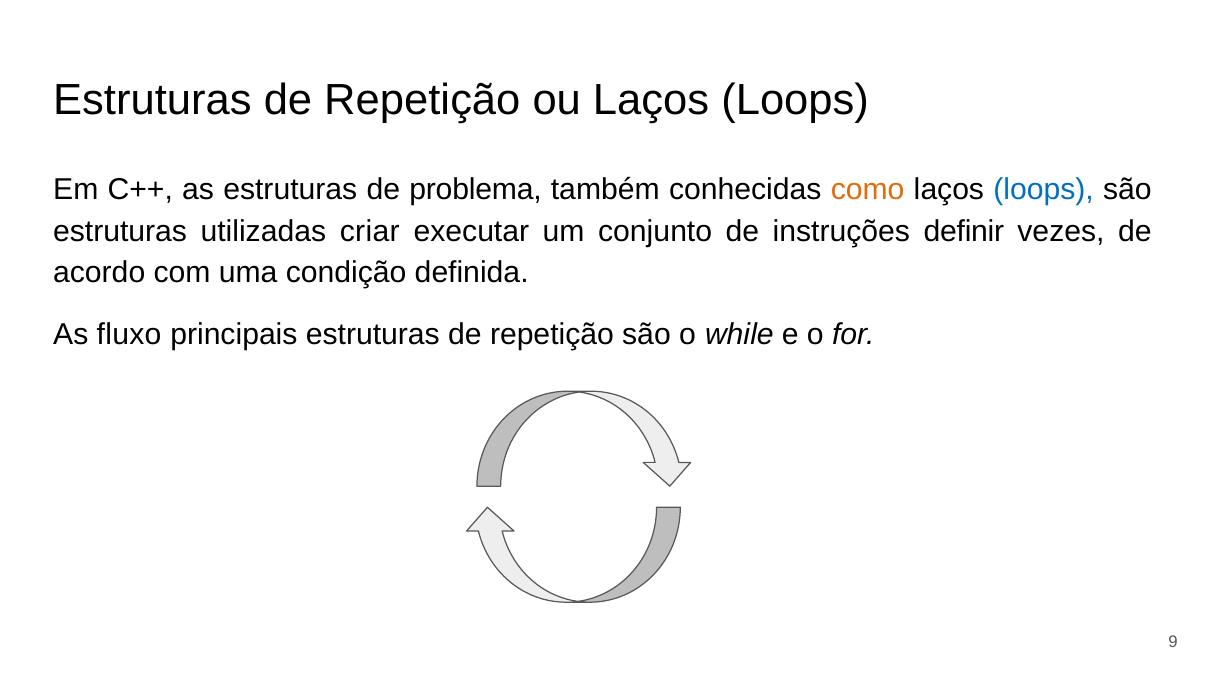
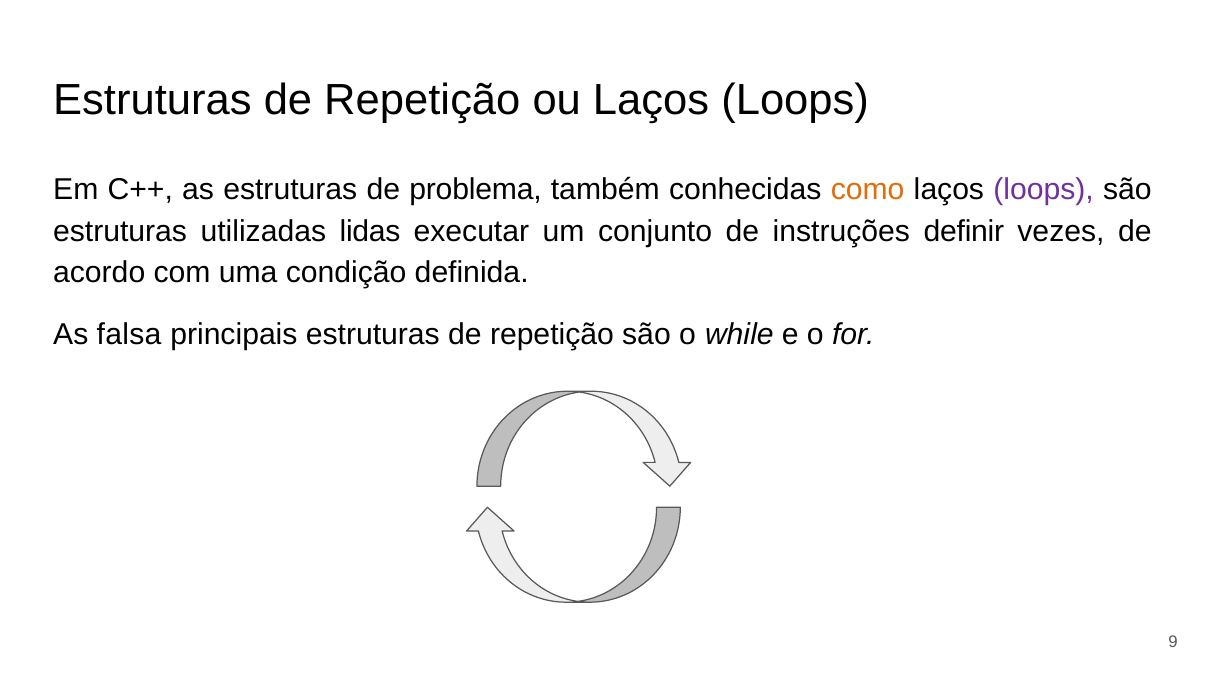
loops at (1044, 190) colour: blue -> purple
criar: criar -> lidas
fluxo: fluxo -> falsa
